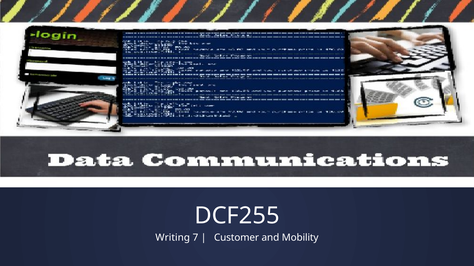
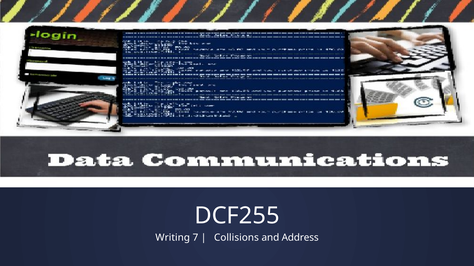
Customer: Customer -> Collisions
Mobility: Mobility -> Address
